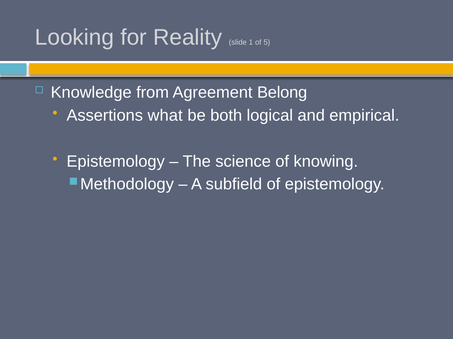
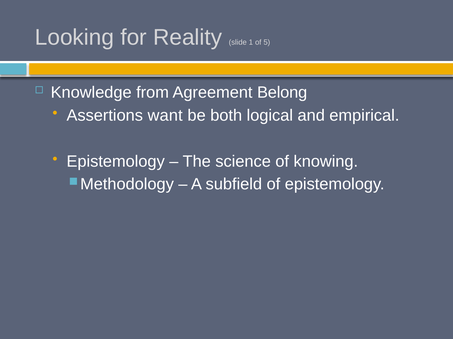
what: what -> want
